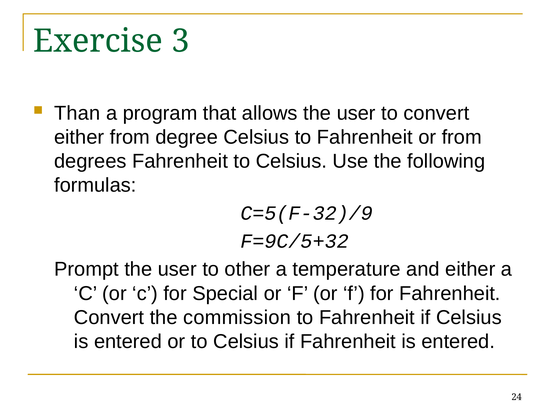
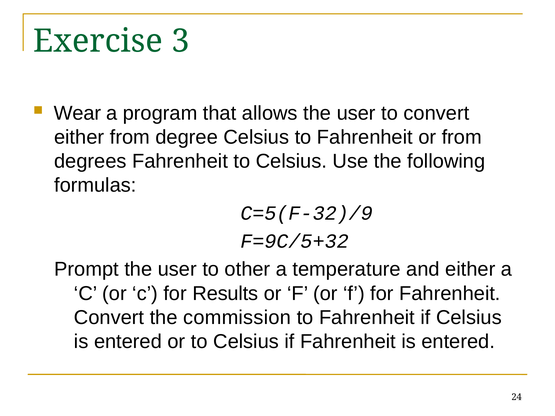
Than: Than -> Wear
Special: Special -> Results
